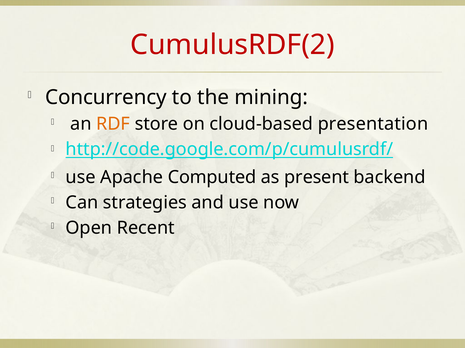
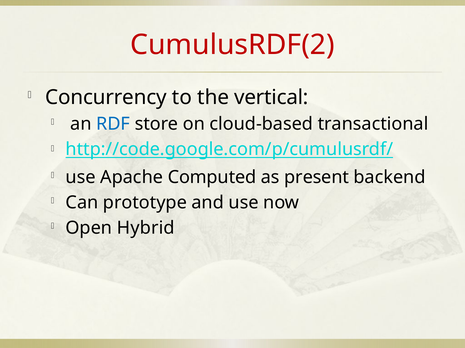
mining: mining -> vertical
RDF colour: orange -> blue
presentation: presentation -> transactional
strategies: strategies -> prototype
Recent: Recent -> Hybrid
